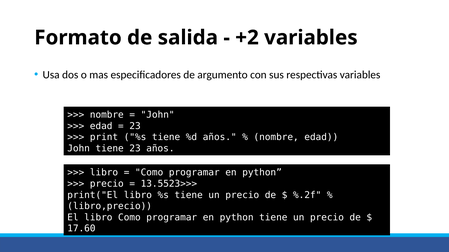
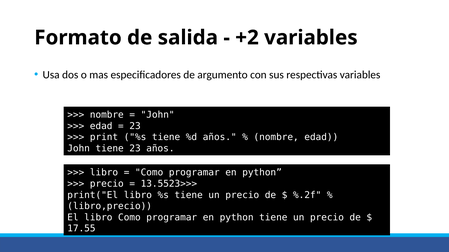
17.60: 17.60 -> 17.55
